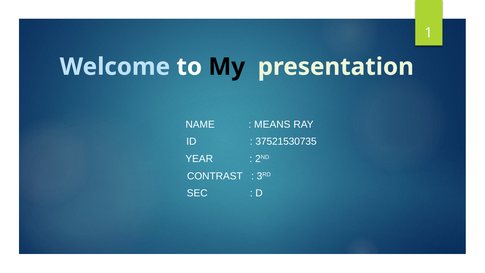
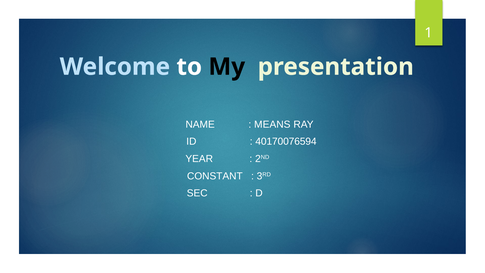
37521530735: 37521530735 -> 40170076594
CONTRAST: CONTRAST -> CONSTANT
